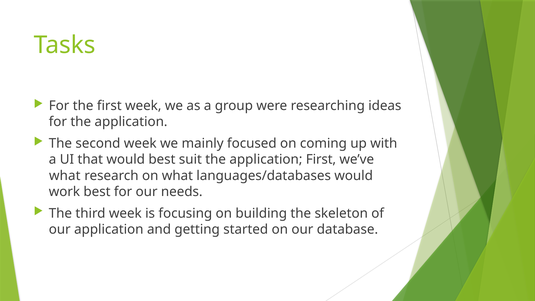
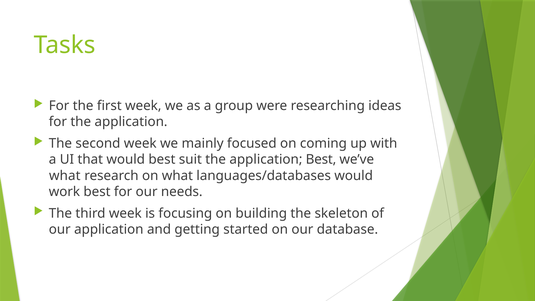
application First: First -> Best
